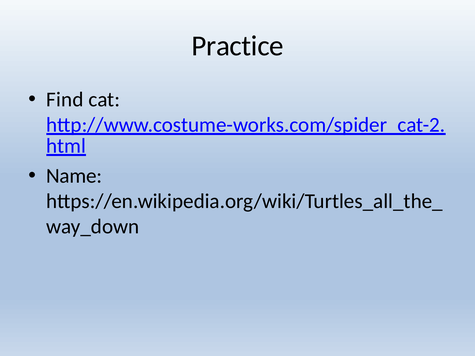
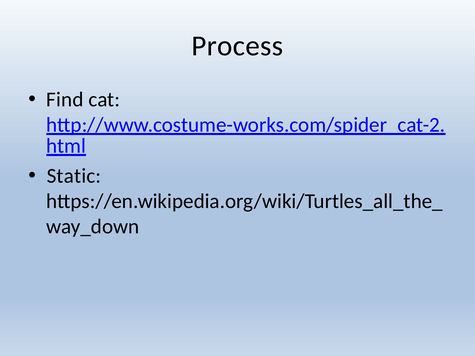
Practice: Practice -> Process
Name: Name -> Static
